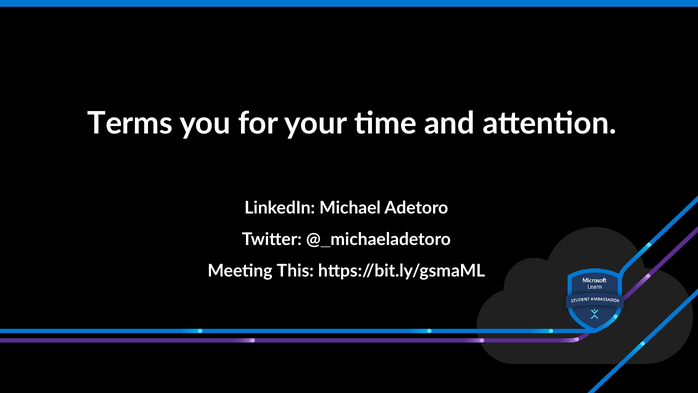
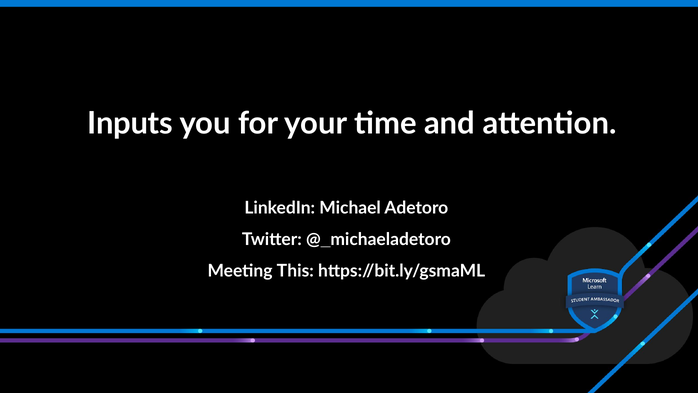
Terms: Terms -> Inputs
